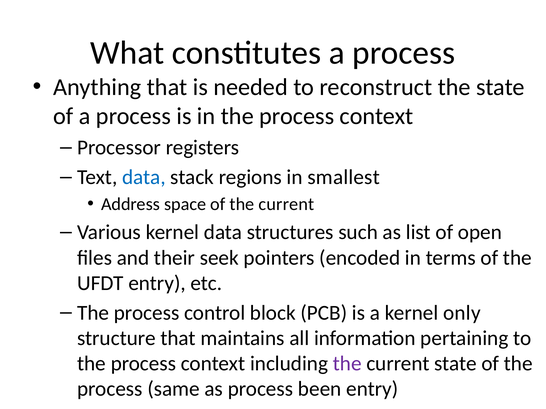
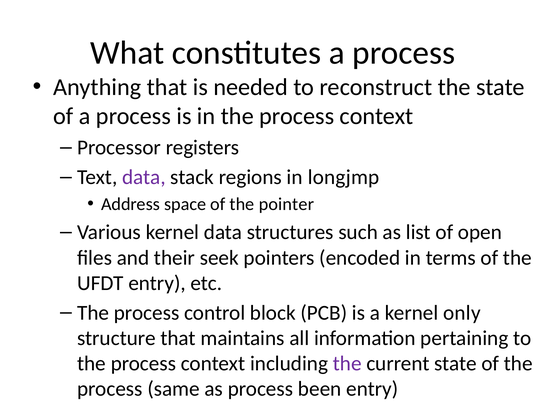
data at (144, 177) colour: blue -> purple
smallest: smallest -> longjmp
of the current: current -> pointer
